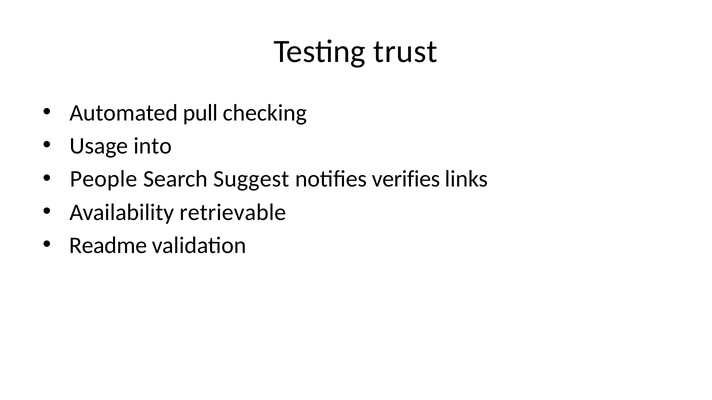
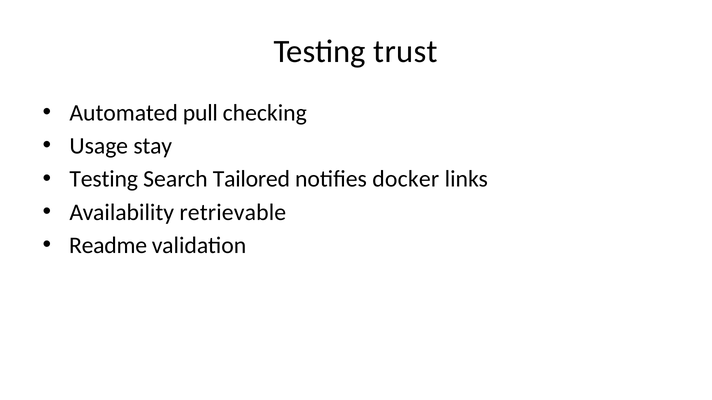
into: into -> stay
People at (104, 179): People -> Testing
Suggest: Suggest -> Tailored
verifies: verifies -> docker
